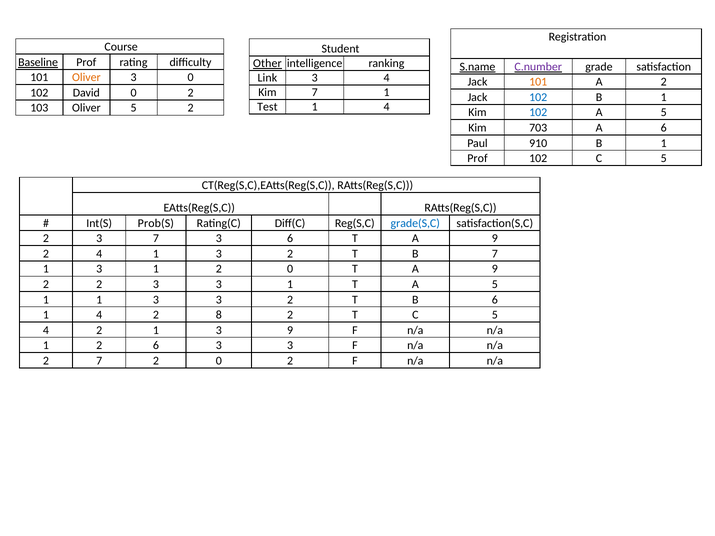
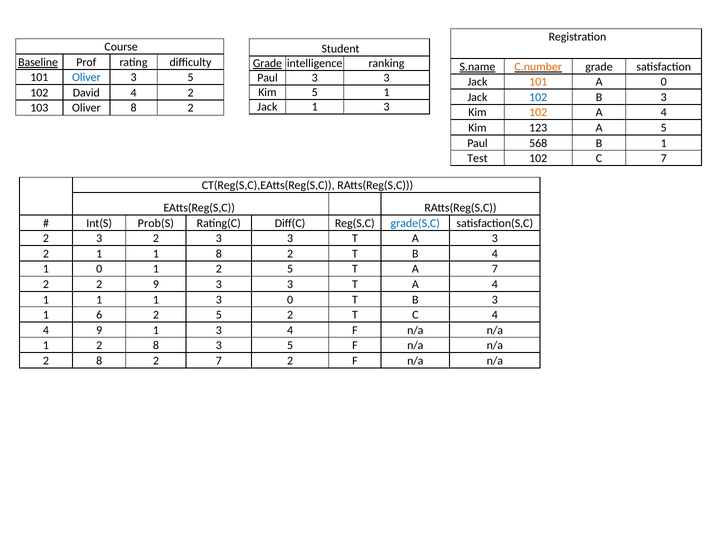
Other at (267, 63): Other -> Grade
C.number colour: purple -> orange
Oliver at (86, 78) colour: orange -> blue
0 at (191, 78): 0 -> 5
Link at (267, 78): Link -> Paul
4 at (387, 78): 4 -> 3
A 2: 2 -> 0
Kim 7: 7 -> 5
David 0: 0 -> 4
1 at (664, 97): 1 -> 3
Test at (267, 107): Test -> Jack
4 at (387, 107): 4 -> 3
Oliver 5: 5 -> 8
102 at (538, 113) colour: blue -> orange
5 at (664, 113): 5 -> 4
703: 703 -> 123
A 6: 6 -> 5
910: 910 -> 568
Prof at (477, 158): Prof -> Test
102 C 5: 5 -> 7
2 3 7: 7 -> 2
6 at (290, 239): 6 -> 3
9 at (495, 239): 9 -> 3
2 4: 4 -> 1
3 at (219, 254): 3 -> 8
B 7: 7 -> 4
3 at (99, 269): 3 -> 0
1 2 0: 0 -> 5
9 at (495, 269): 9 -> 7
2 2 3: 3 -> 9
1 at (290, 284): 1 -> 3
T A 5: 5 -> 4
1 1 3: 3 -> 1
2 at (290, 300): 2 -> 0
T B 6: 6 -> 3
4 at (99, 315): 4 -> 6
8 at (219, 315): 8 -> 5
T C 5: 5 -> 4
2 at (99, 330): 2 -> 9
3 9: 9 -> 4
1 2 6: 6 -> 8
3 at (290, 346): 3 -> 5
7 at (99, 361): 7 -> 8
0 at (219, 361): 0 -> 7
